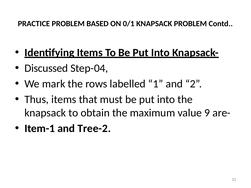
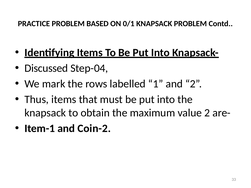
value 9: 9 -> 2
Tree-2: Tree-2 -> Coin-2
